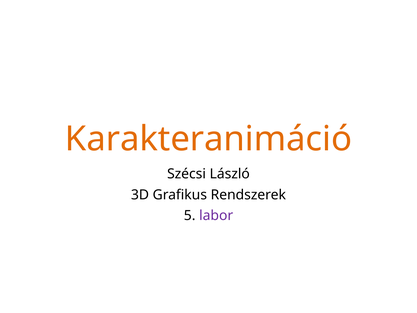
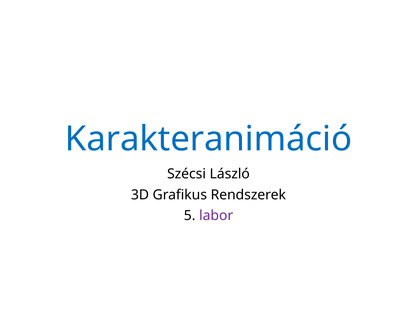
Karakteranimáció colour: orange -> blue
